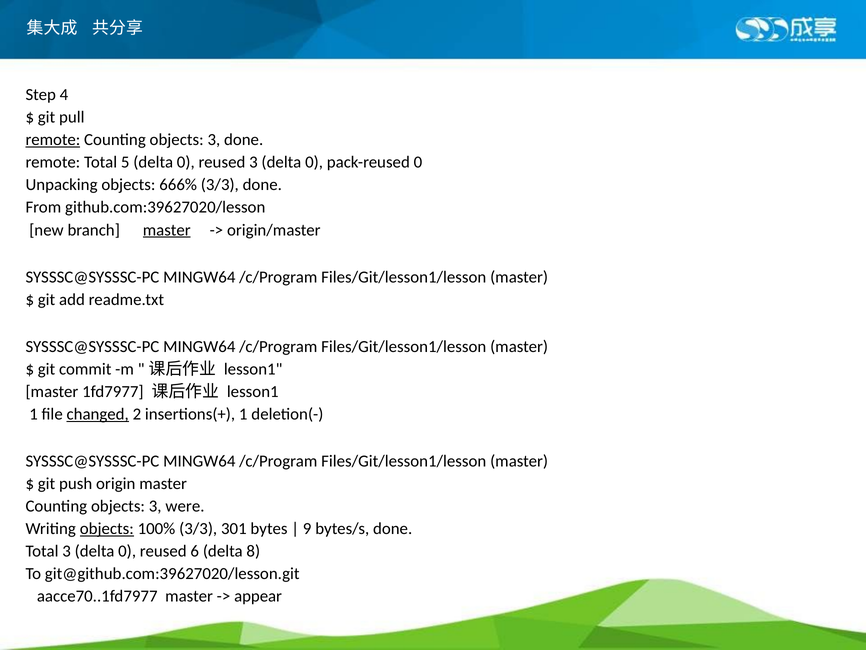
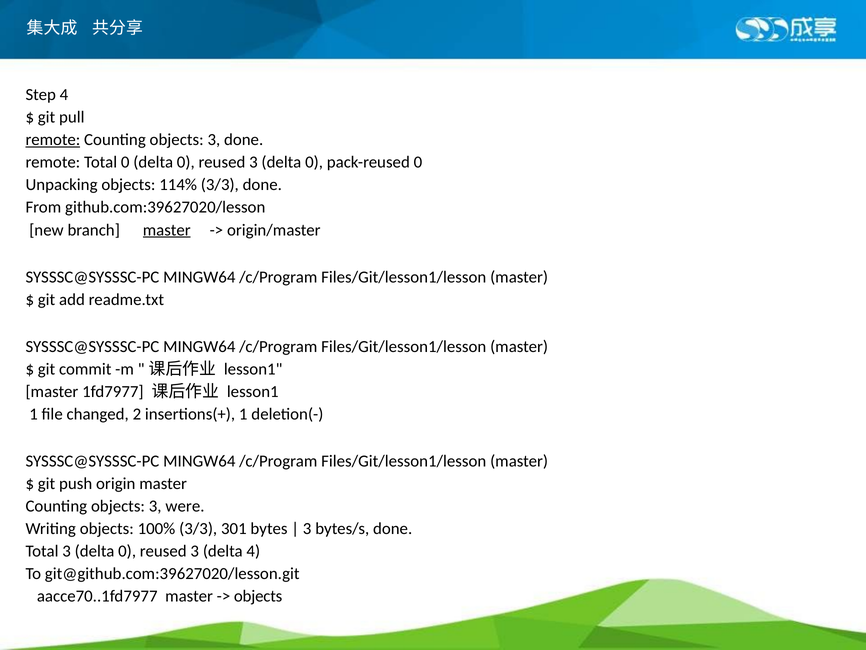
Total 5: 5 -> 0
666%: 666% -> 114%
changed underline: present -> none
objects at (107, 528) underline: present -> none
9 at (307, 528): 9 -> 3
6 at (195, 551): 6 -> 3
delta 8: 8 -> 4
appear at (258, 596): appear -> objects
